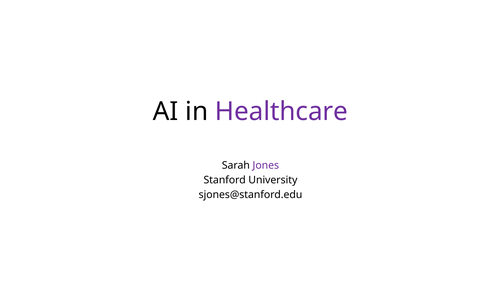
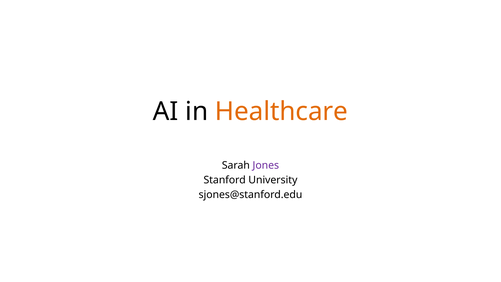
Healthcare colour: purple -> orange
